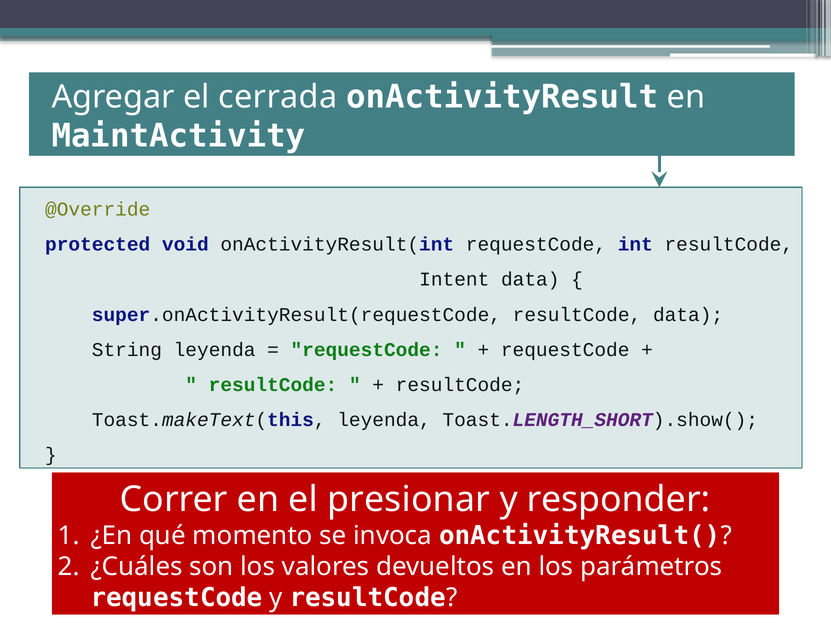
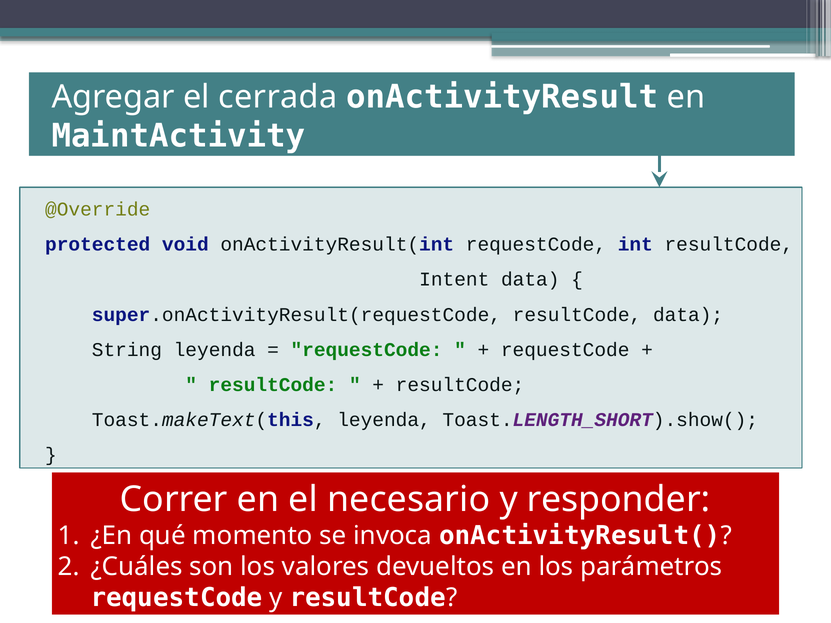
presionar: presionar -> necesario
